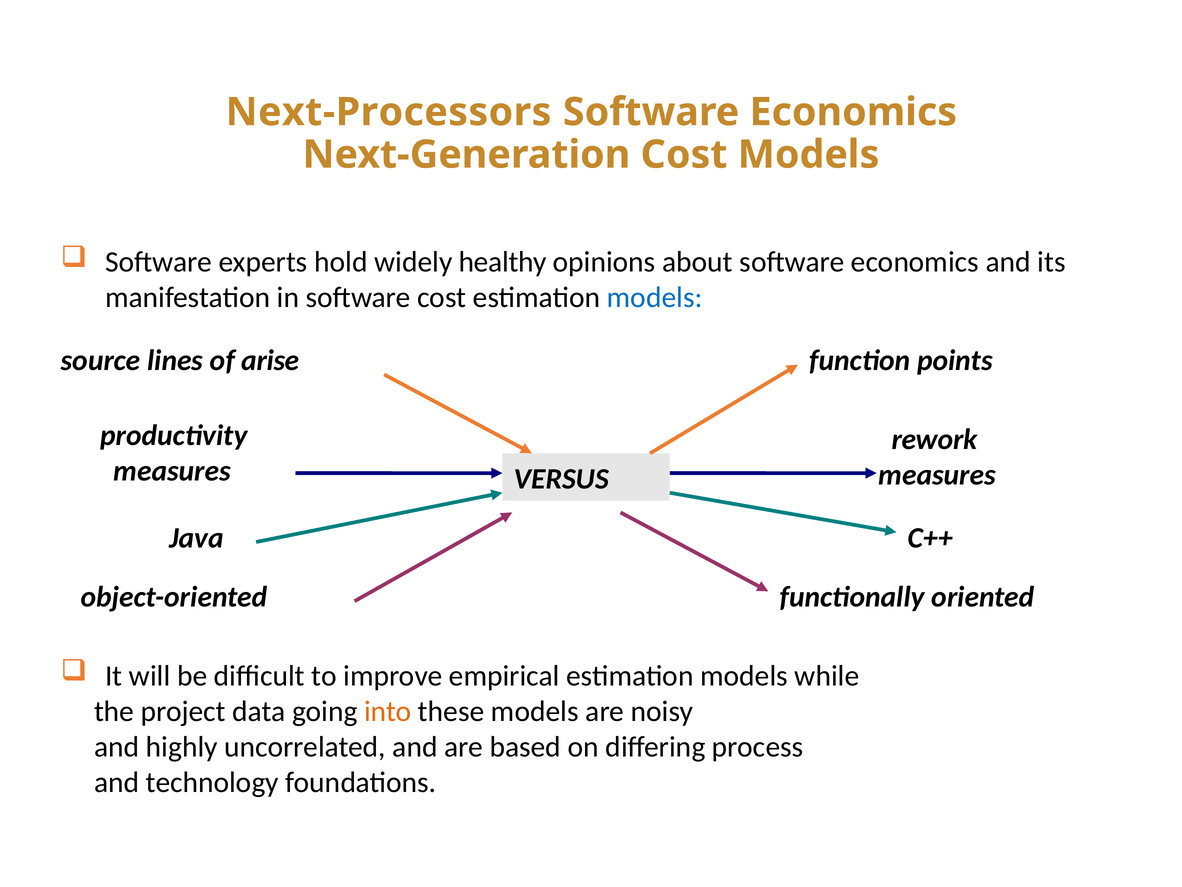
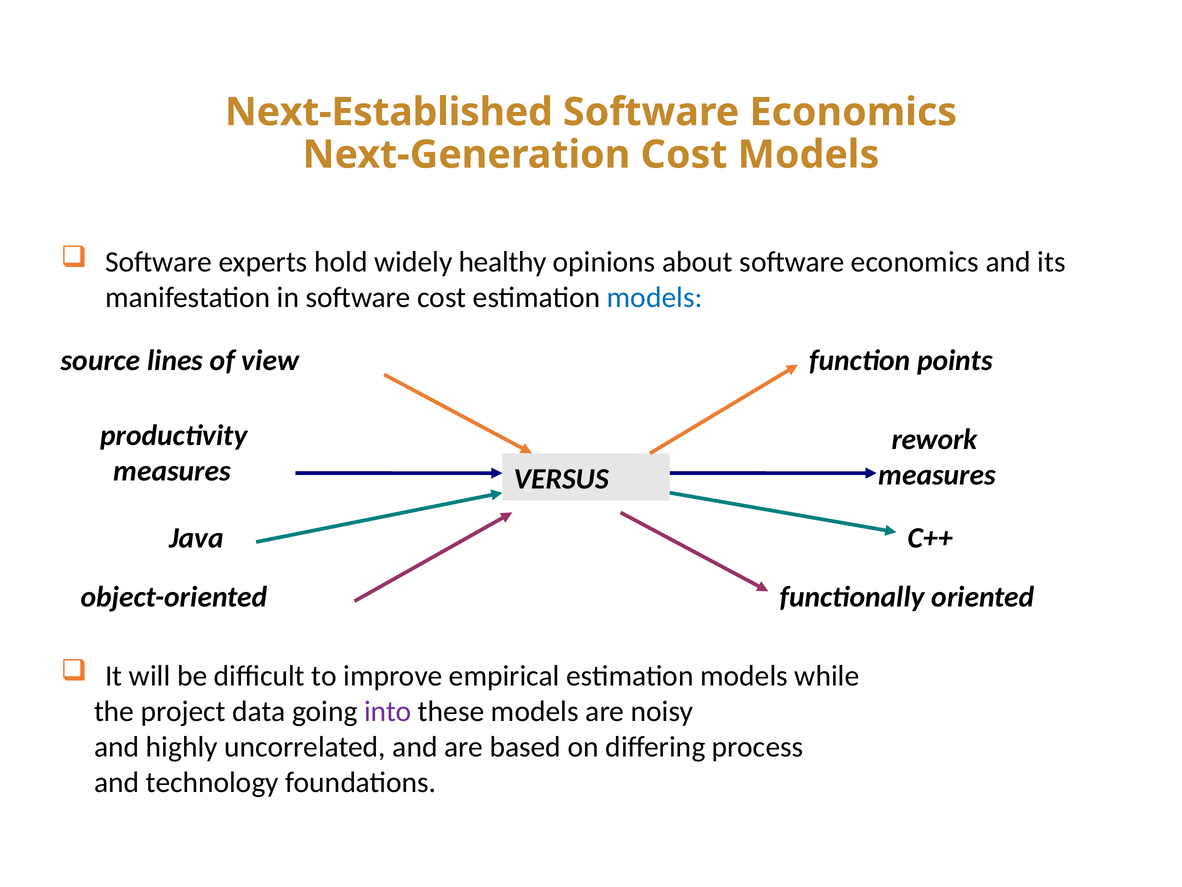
Next-Processors: Next-Processors -> Next-Established
arise: arise -> view
into colour: orange -> purple
